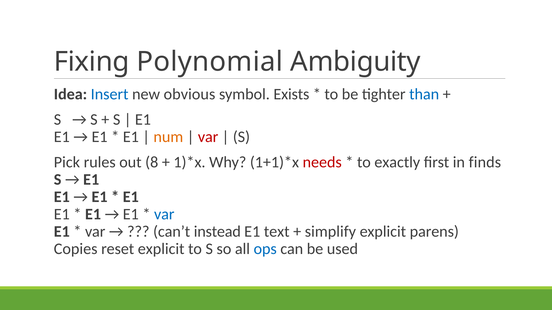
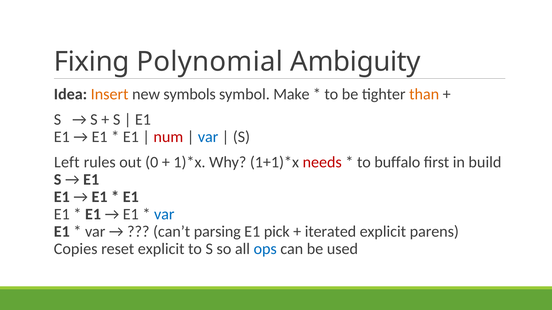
Insert colour: blue -> orange
obvious: obvious -> symbols
Exists: Exists -> Make
than colour: blue -> orange
num colour: orange -> red
var at (208, 137) colour: red -> blue
Pick: Pick -> Left
8: 8 -> 0
exactly: exactly -> buffalo
finds: finds -> build
instead: instead -> parsing
text: text -> pick
simplify: simplify -> iterated
